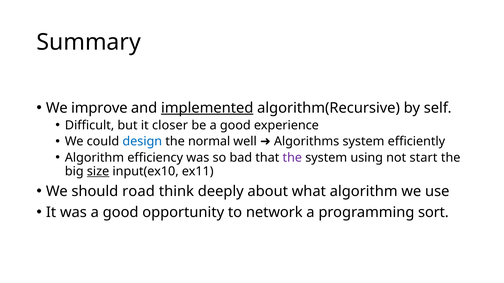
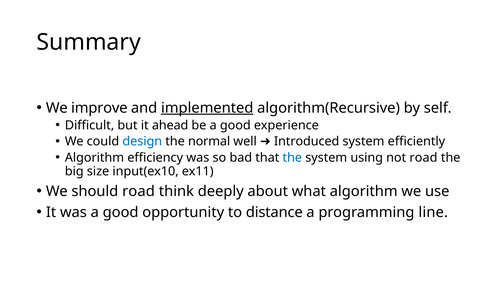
closer: closer -> ahead
Algorithms: Algorithms -> Introduced
the at (292, 158) colour: purple -> blue
not start: start -> road
size underline: present -> none
network: network -> distance
sort: sort -> line
